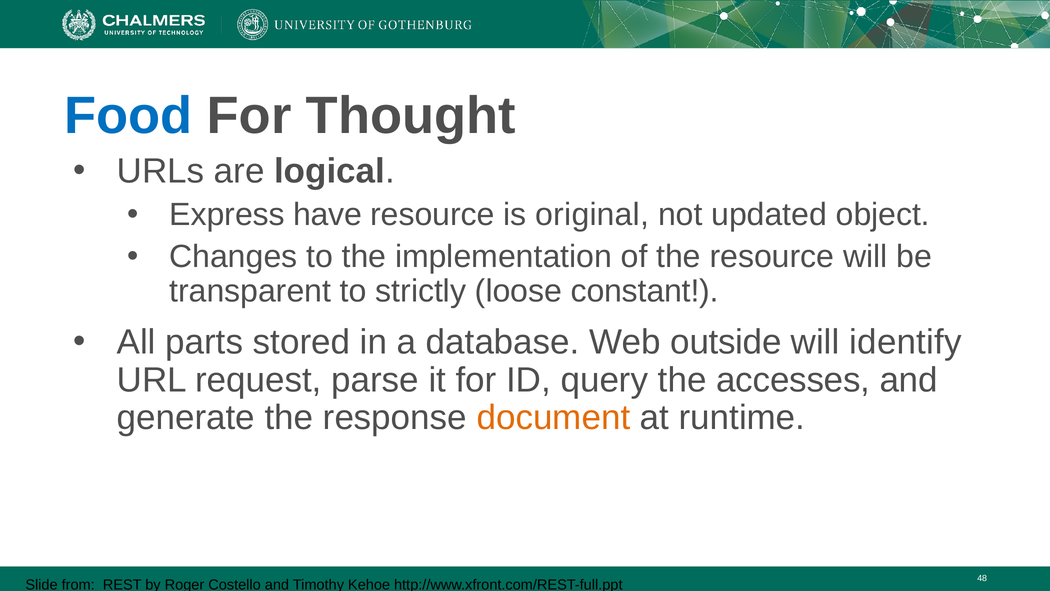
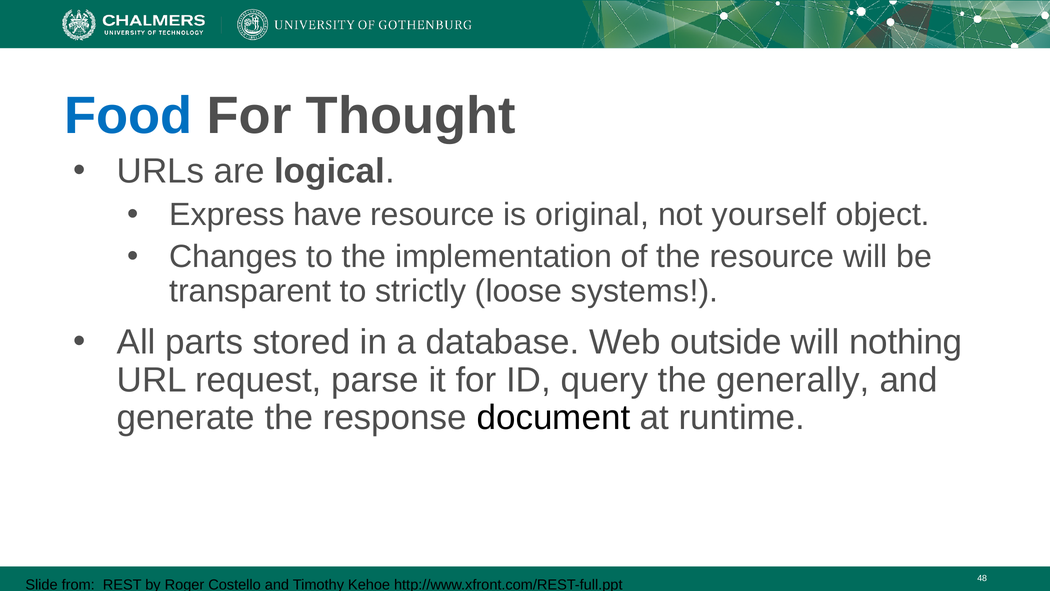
updated: updated -> yourself
constant: constant -> systems
identify: identify -> nothing
accesses: accesses -> generally
document colour: orange -> black
